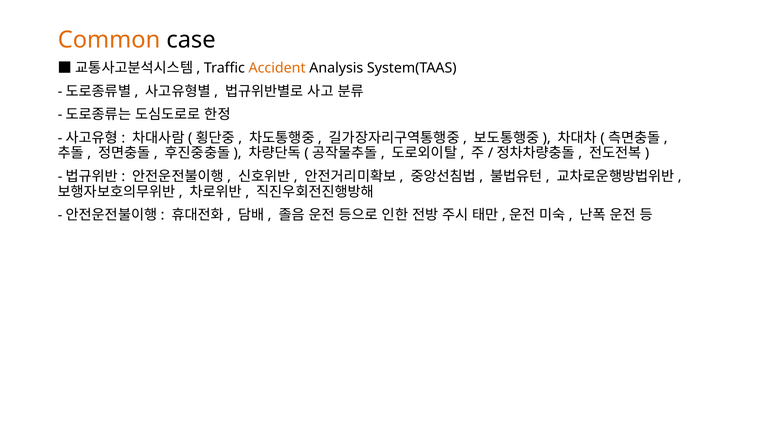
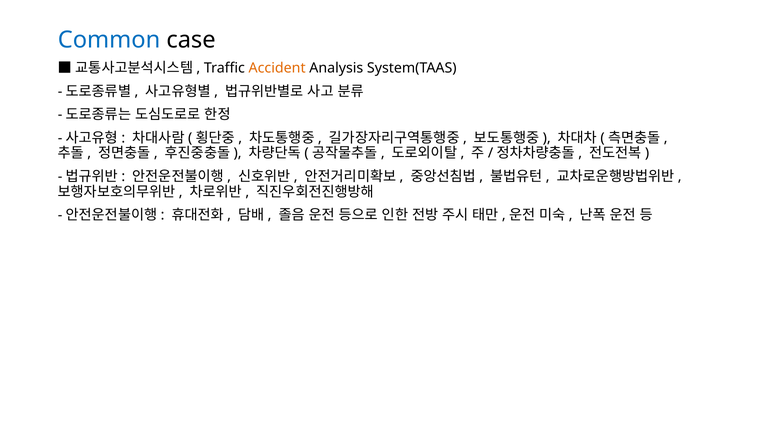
Common colour: orange -> blue
